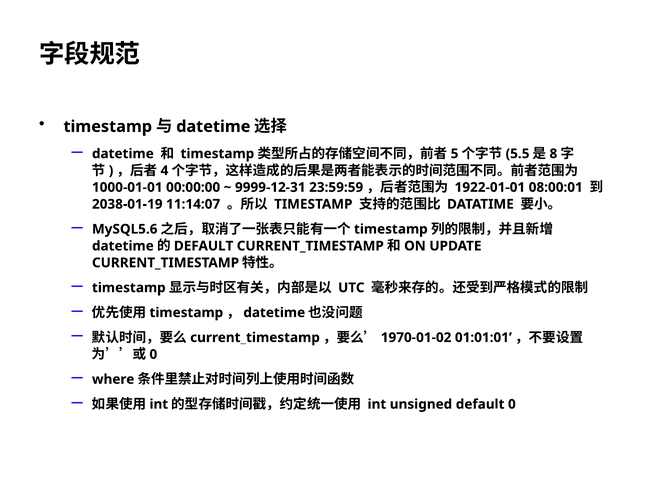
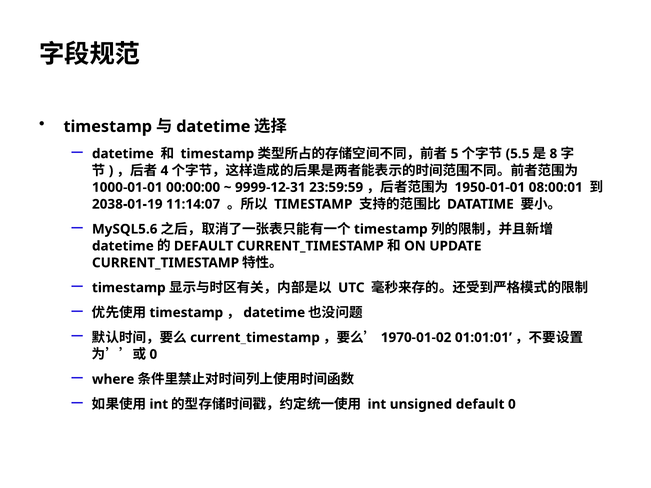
1922-01-01: 1922-01-01 -> 1950-01-01
